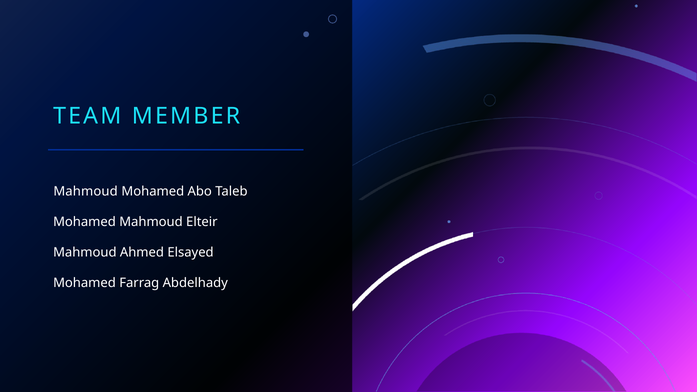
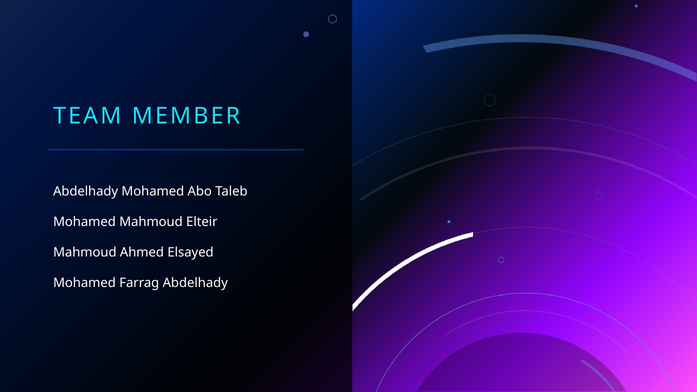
Mahmoud at (86, 192): Mahmoud -> Abdelhady
